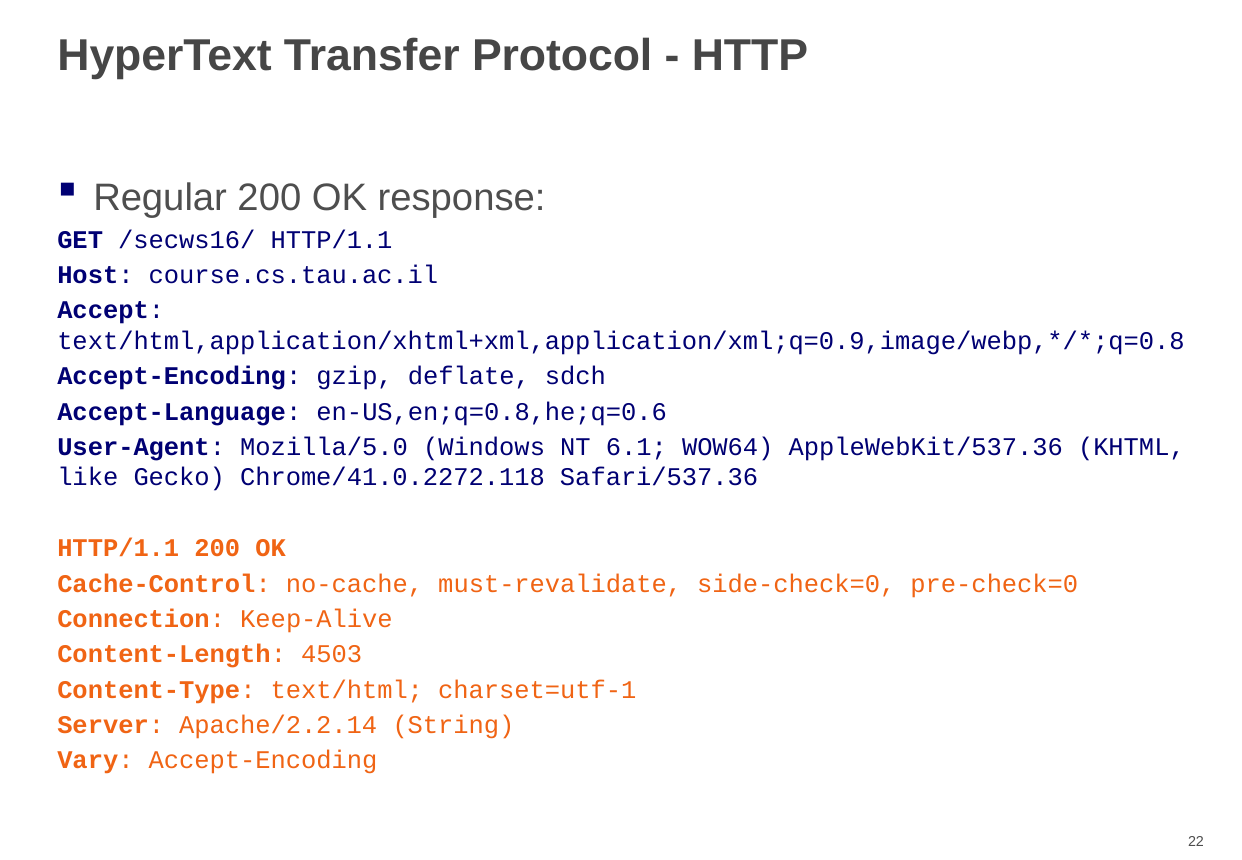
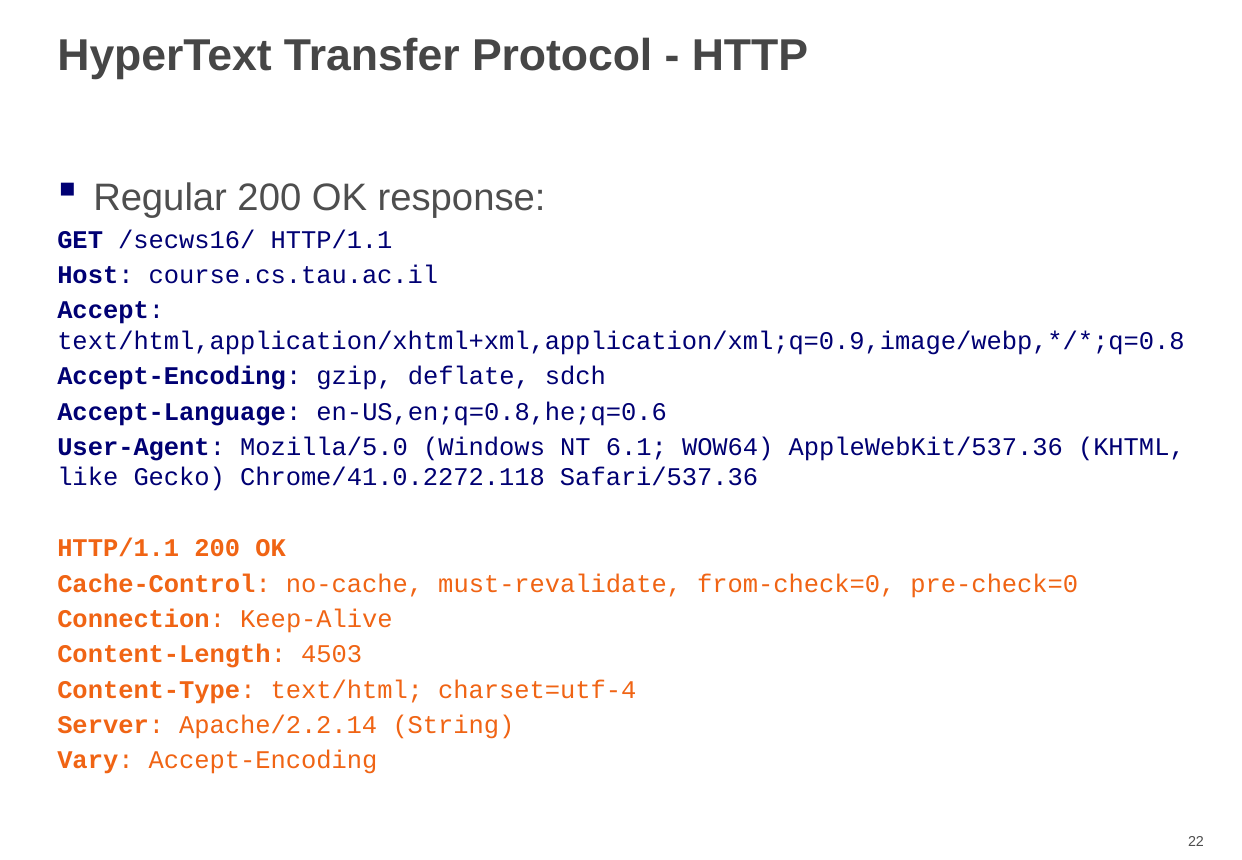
side-check=0: side-check=0 -> from-check=0
charset=utf-1: charset=utf-1 -> charset=utf-4
